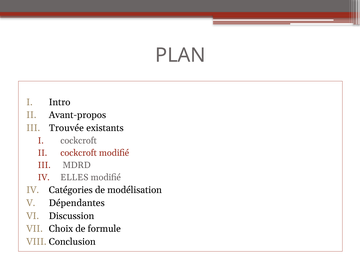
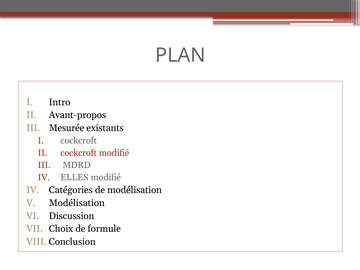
Trouvée: Trouvée -> Mesurée
Dépendantes at (77, 203): Dépendantes -> Modélisation
